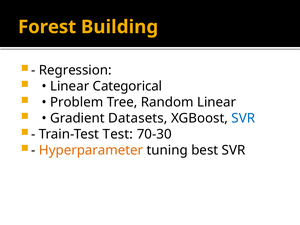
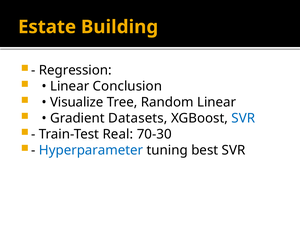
Forest: Forest -> Estate
Categorical: Categorical -> Conclusion
Problem: Problem -> Visualize
Test: Test -> Real
Hyperparameter colour: orange -> blue
